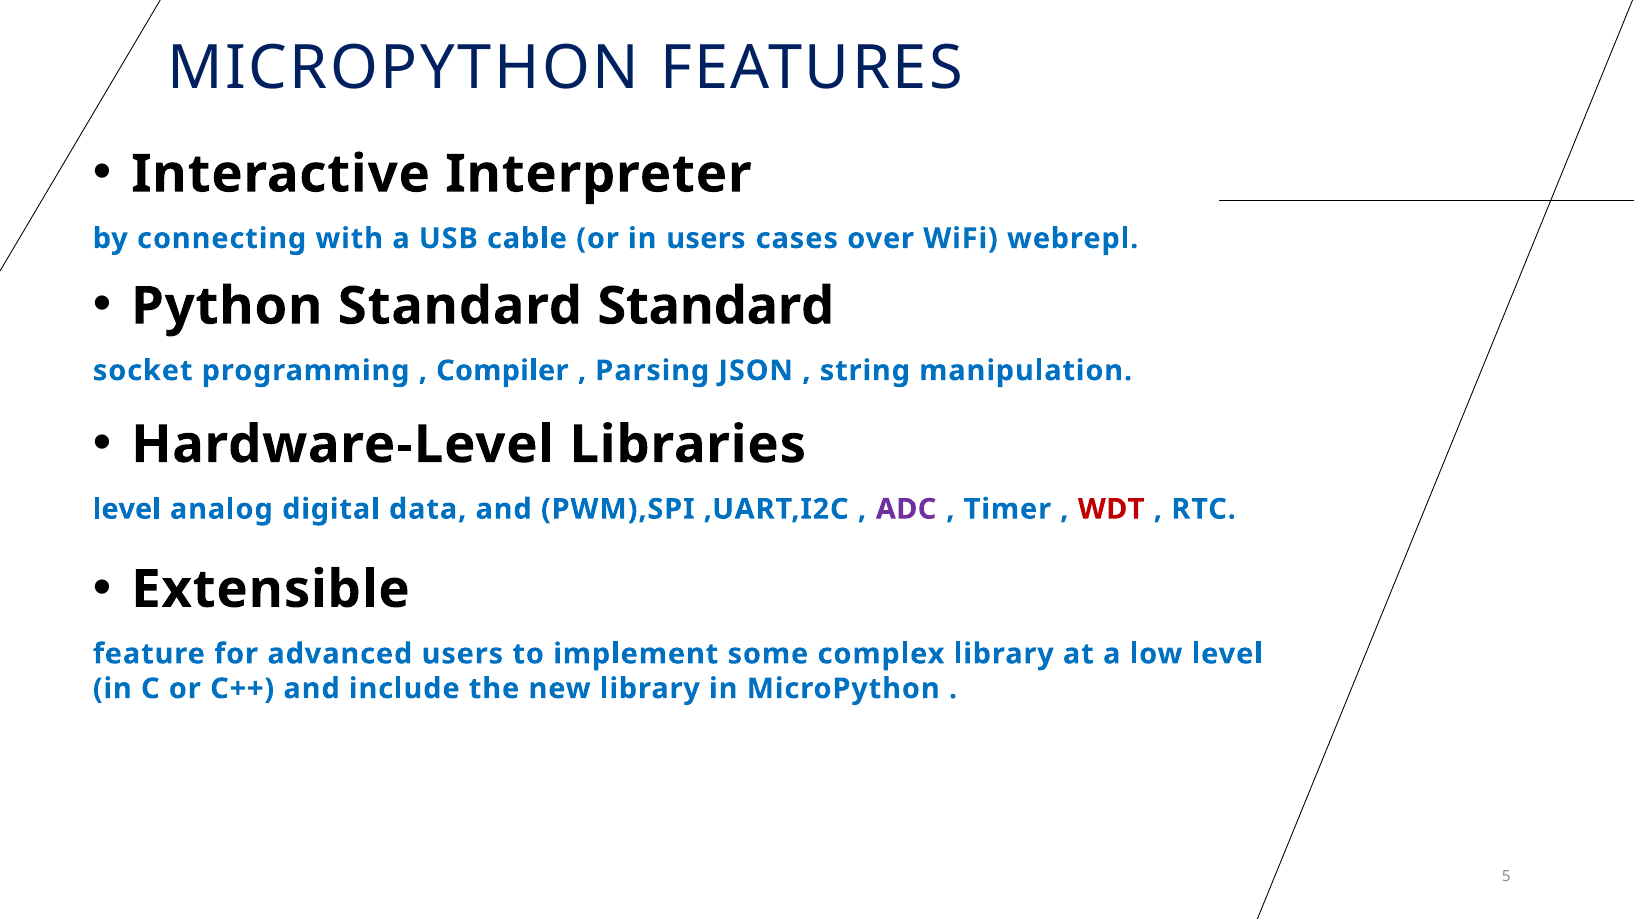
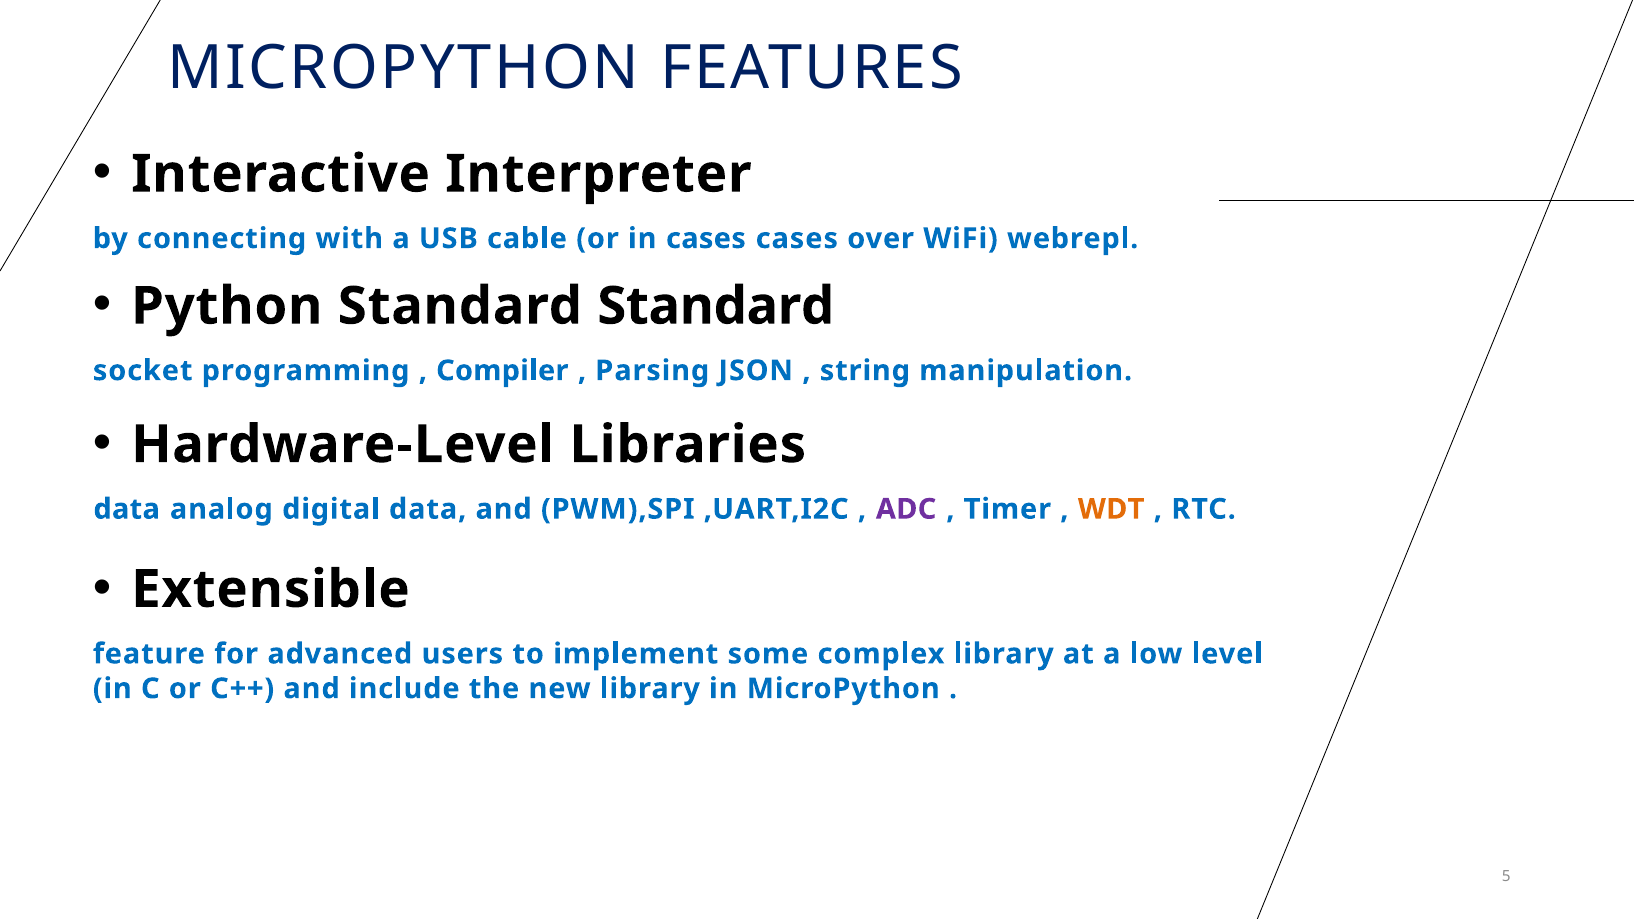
in users: users -> cases
level at (127, 509): level -> data
WDT colour: red -> orange
